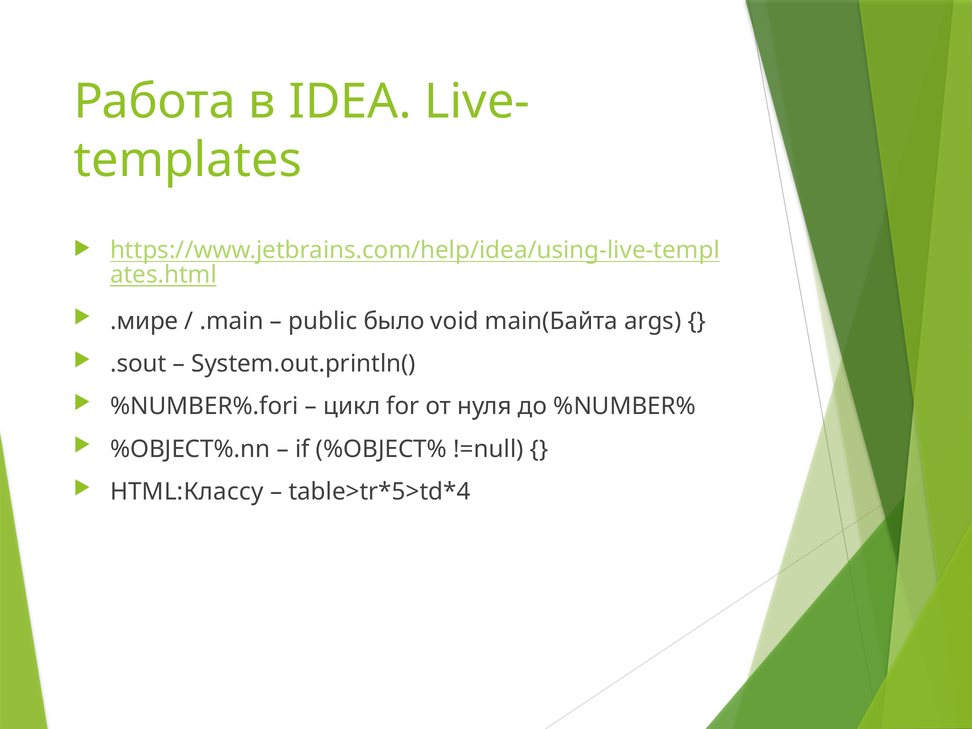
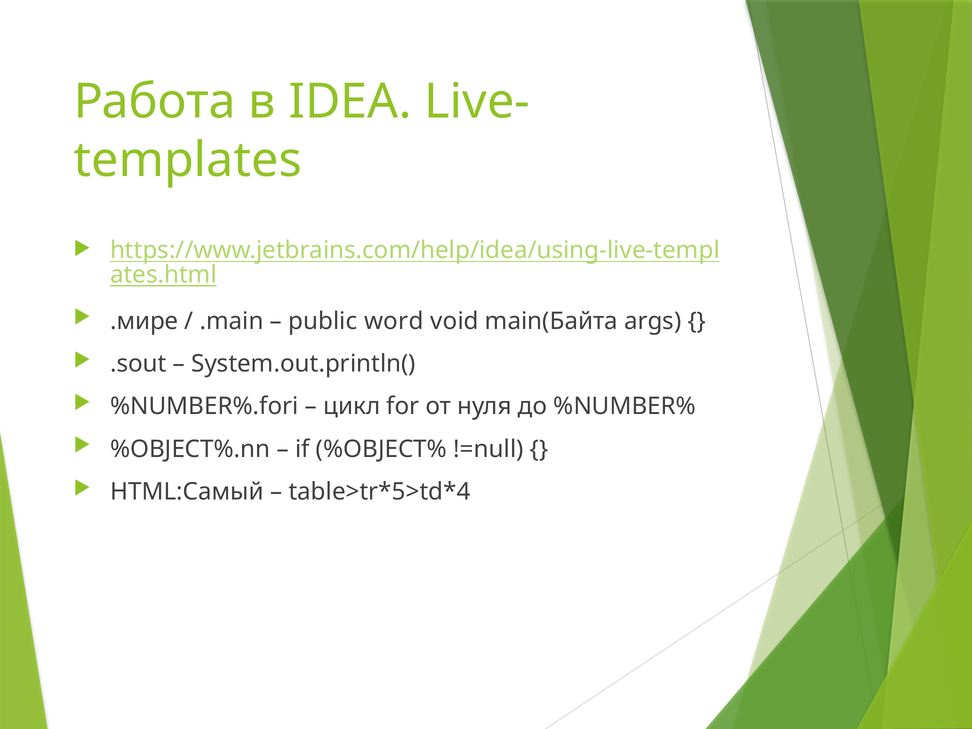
было: было -> word
HTML:Классу: HTML:Классу -> HTML:Самый
